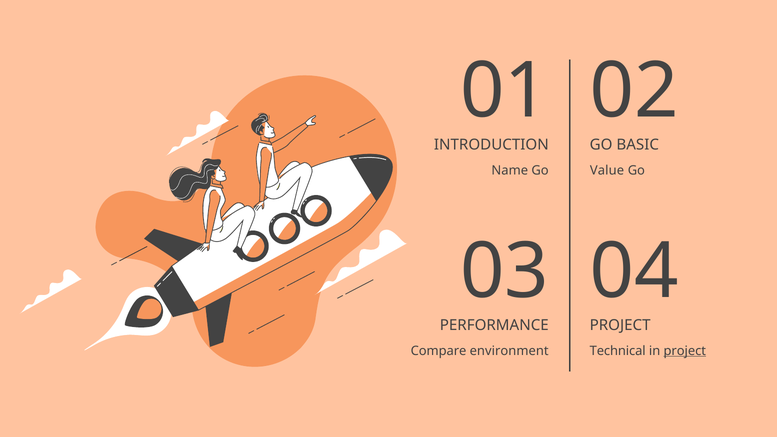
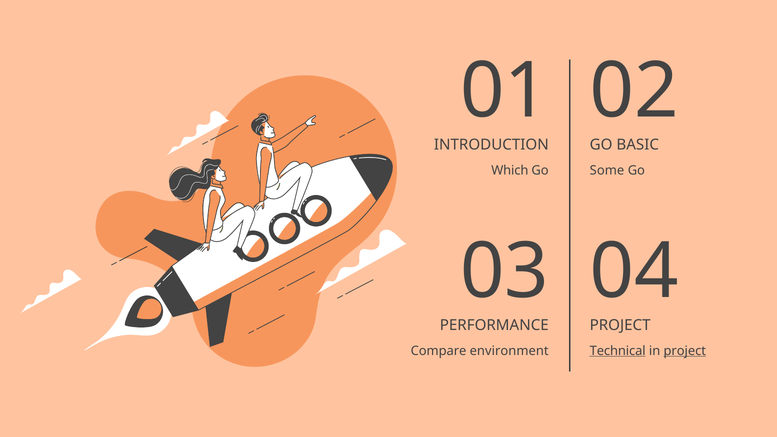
Name: Name -> Which
Value: Value -> Some
Technical underline: none -> present
